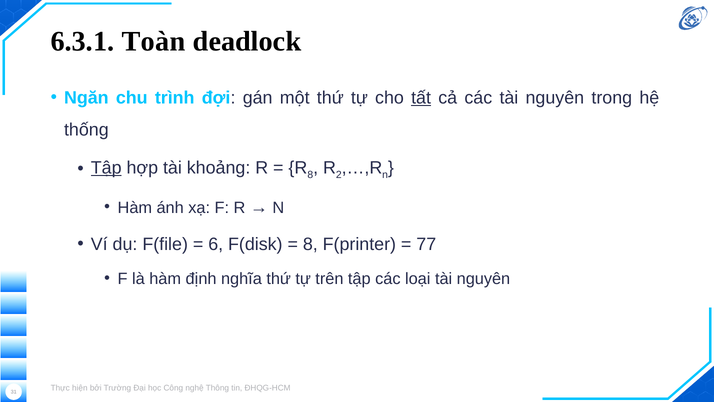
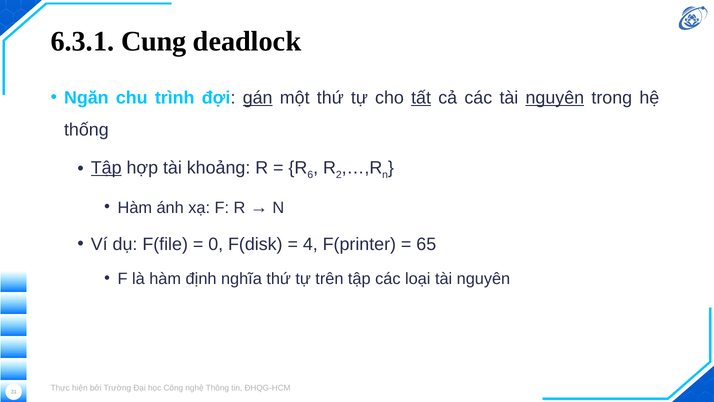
Toàn: Toàn -> Cung
gán underline: none -> present
nguyên at (555, 98) underline: none -> present
R 8: 8 -> 6
6: 6 -> 0
8 at (310, 244): 8 -> 4
77: 77 -> 65
